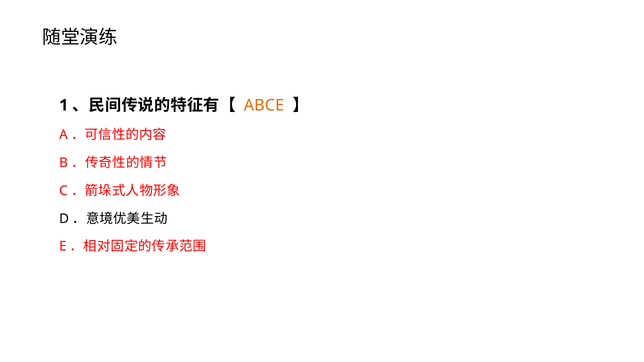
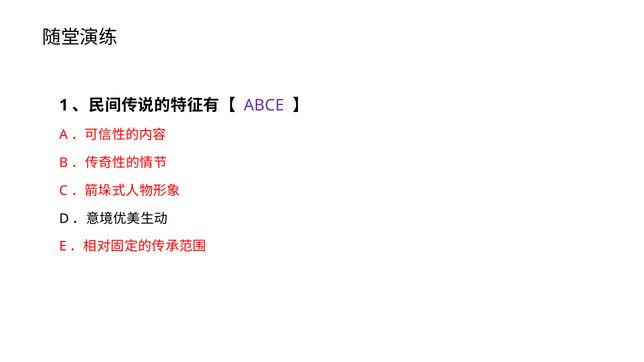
ABCE colour: orange -> purple
